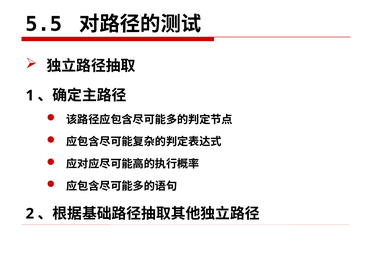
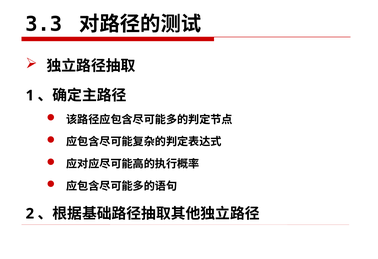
5.5: 5.5 -> 3.3
